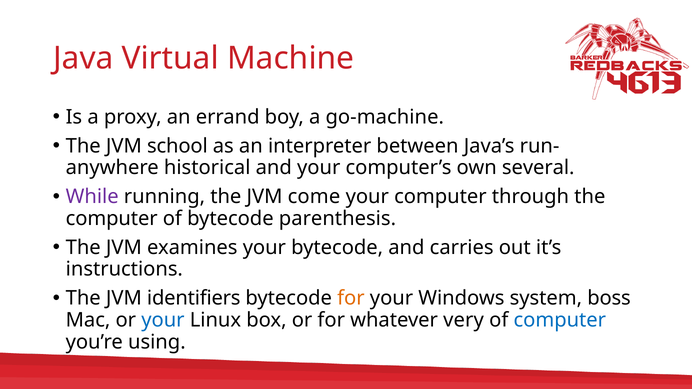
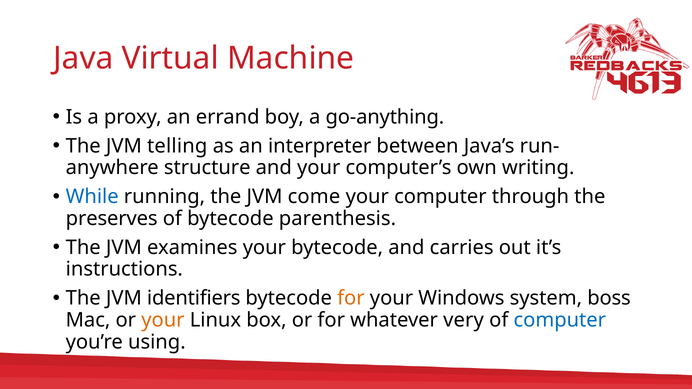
go-machine: go-machine -> go-anything
school: school -> telling
historical: historical -> structure
several: several -> writing
While colour: purple -> blue
computer at (112, 219): computer -> preserves
your at (163, 320) colour: blue -> orange
